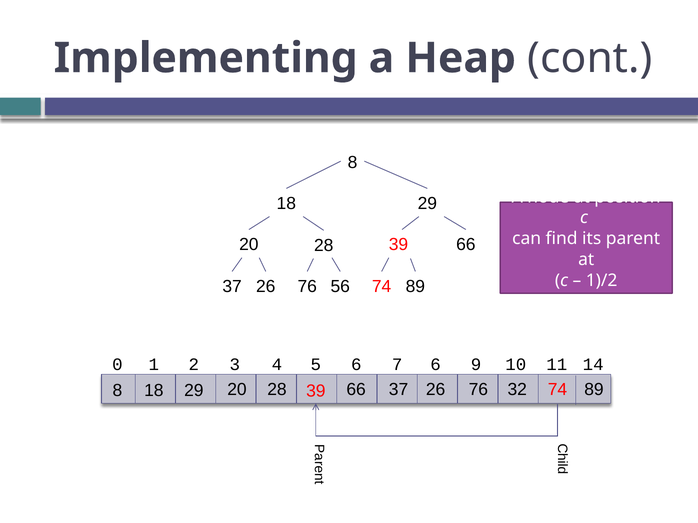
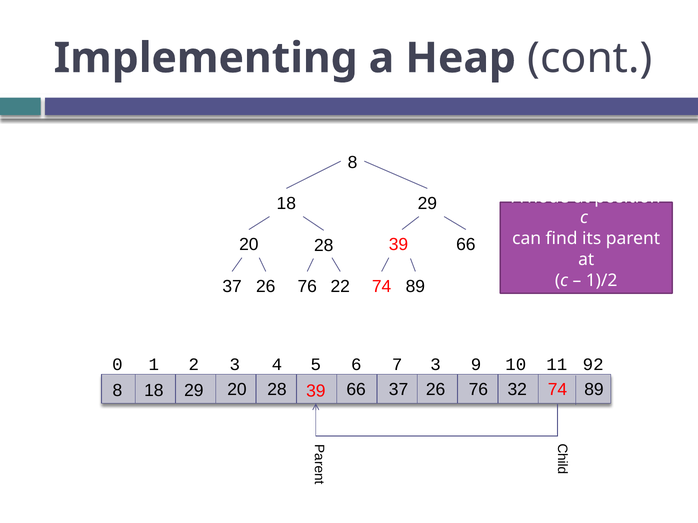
56: 56 -> 22
7 6: 6 -> 3
14: 14 -> 92
